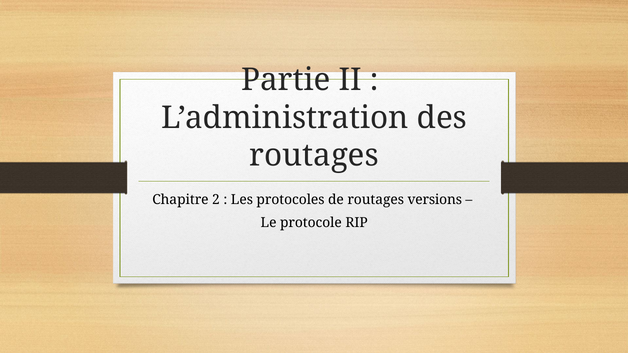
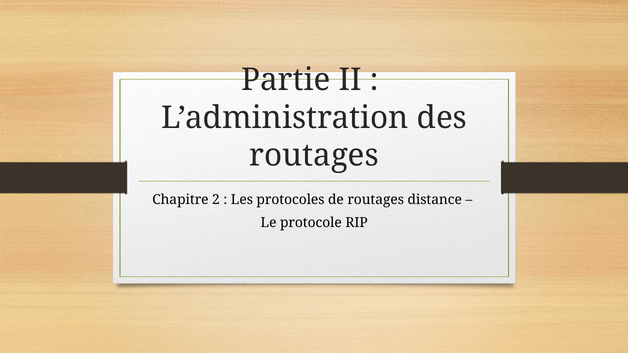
versions: versions -> distance
